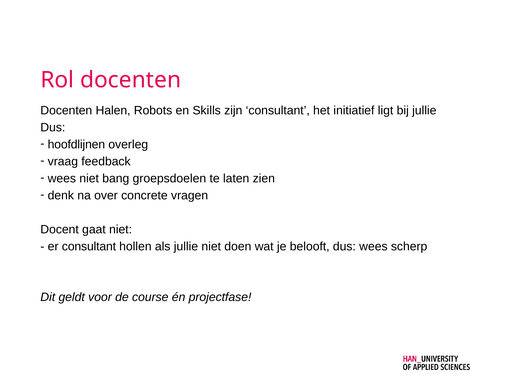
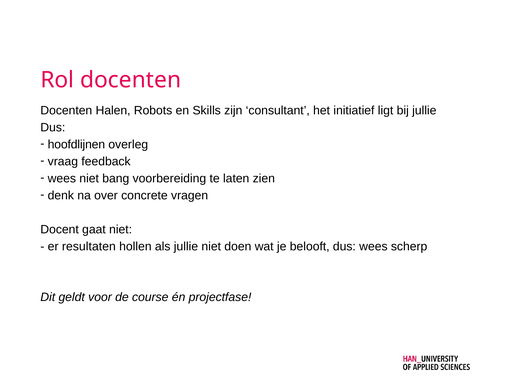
groepsdoelen: groepsdoelen -> voorbereiding
er consultant: consultant -> resultaten
